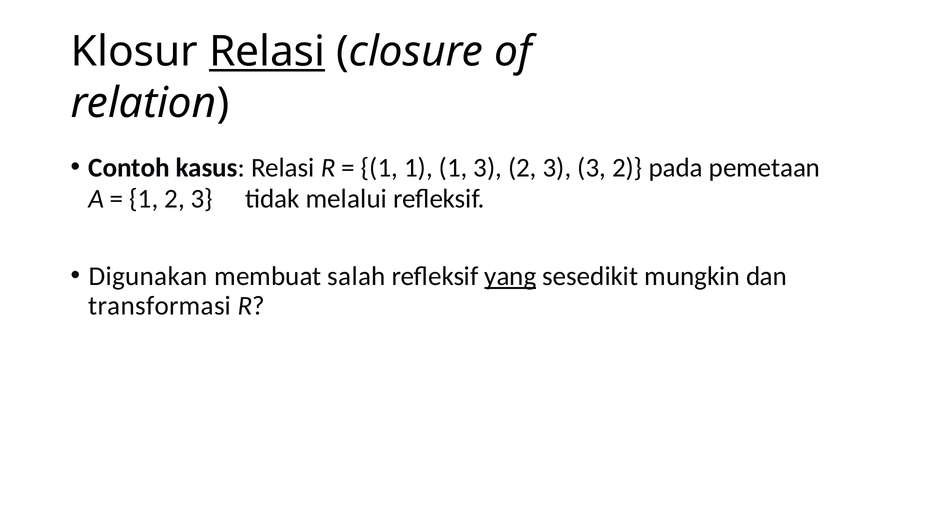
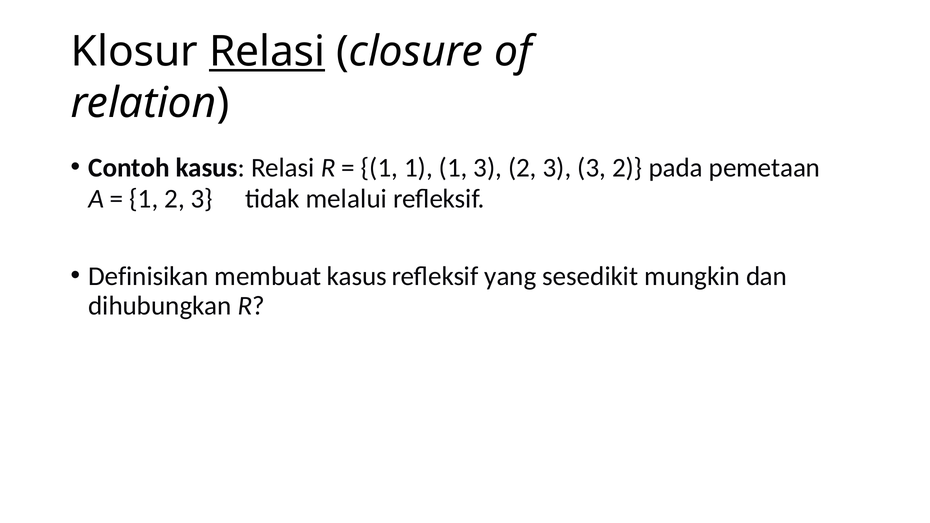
Digunakan: Digunakan -> Definisikan
membuat salah: salah -> kasus
yang underline: present -> none
transformasi: transformasi -> dihubungkan
